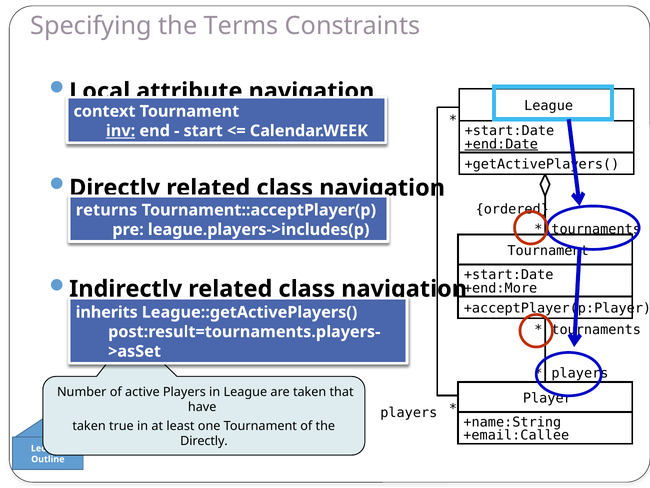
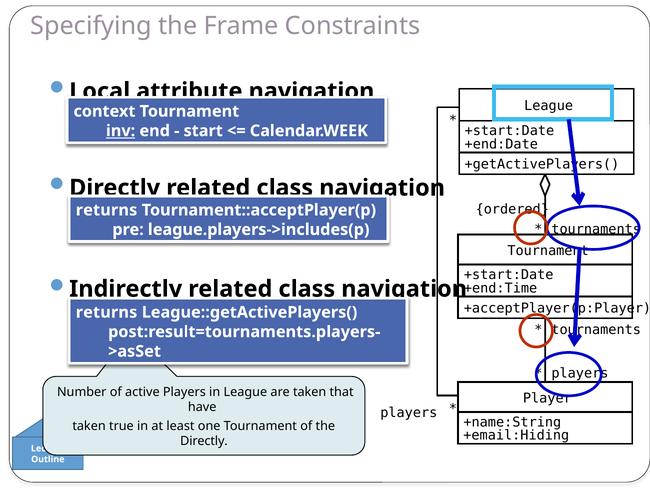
Terms: Terms -> Frame
+end:Date underline: present -> none
+end:More: +end:More -> +end:Time
inherits at (107, 312): inherits -> returns
+email:Callee: +email:Callee -> +email:Hiding
